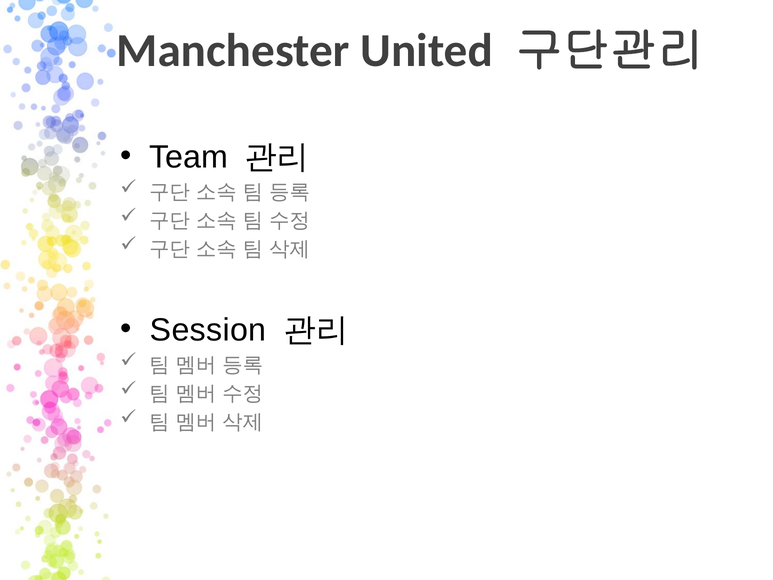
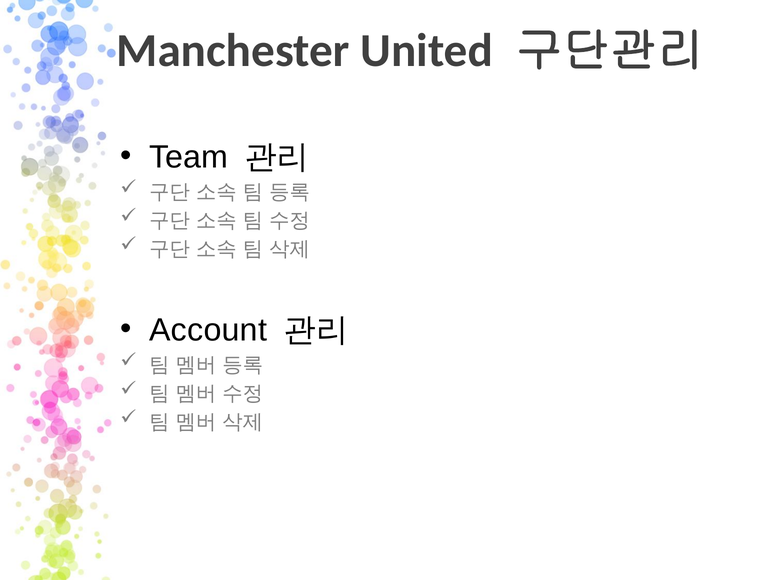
Session: Session -> Account
